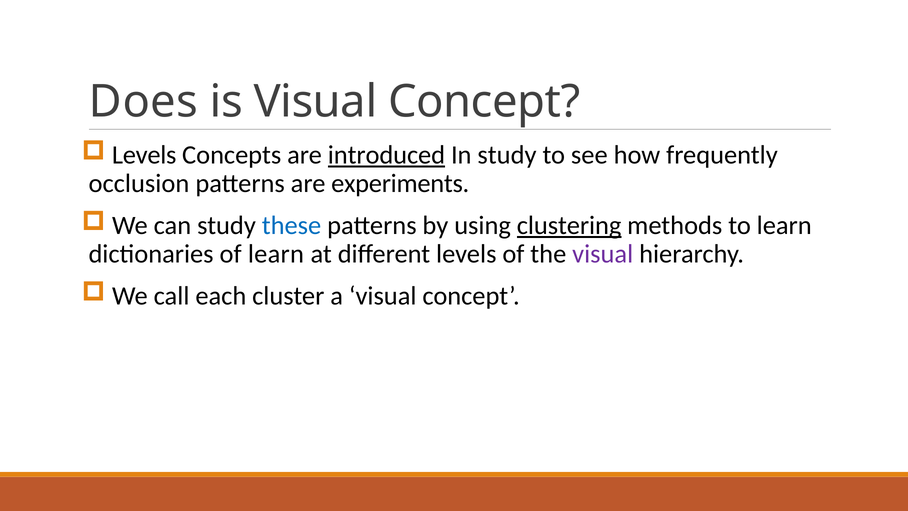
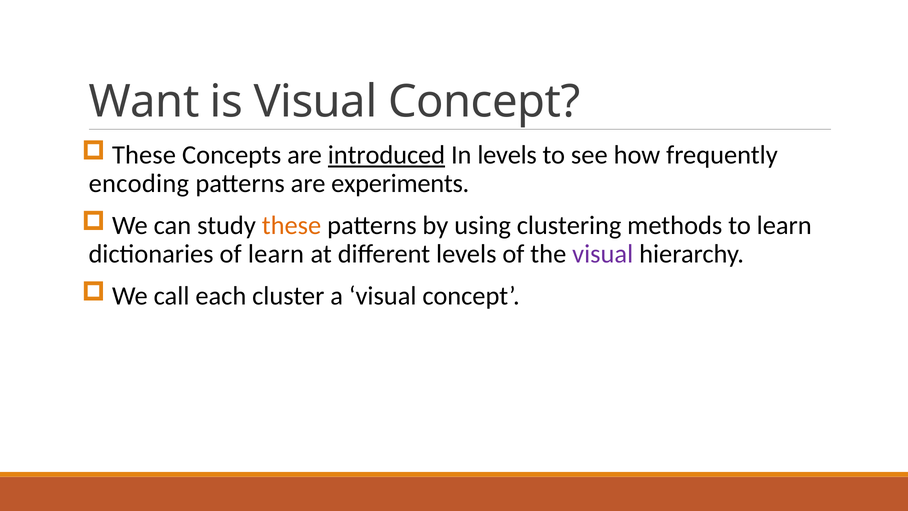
Does: Does -> Want
Levels at (144, 155): Levels -> These
In study: study -> levels
occlusion: occlusion -> encoding
these at (291, 225) colour: blue -> orange
clustering underline: present -> none
